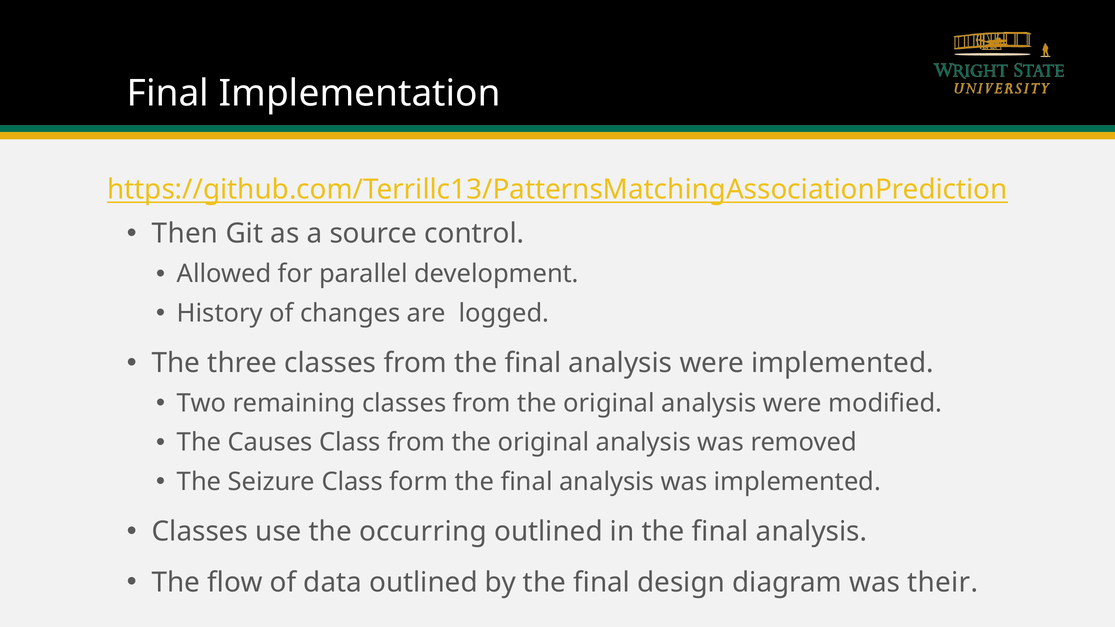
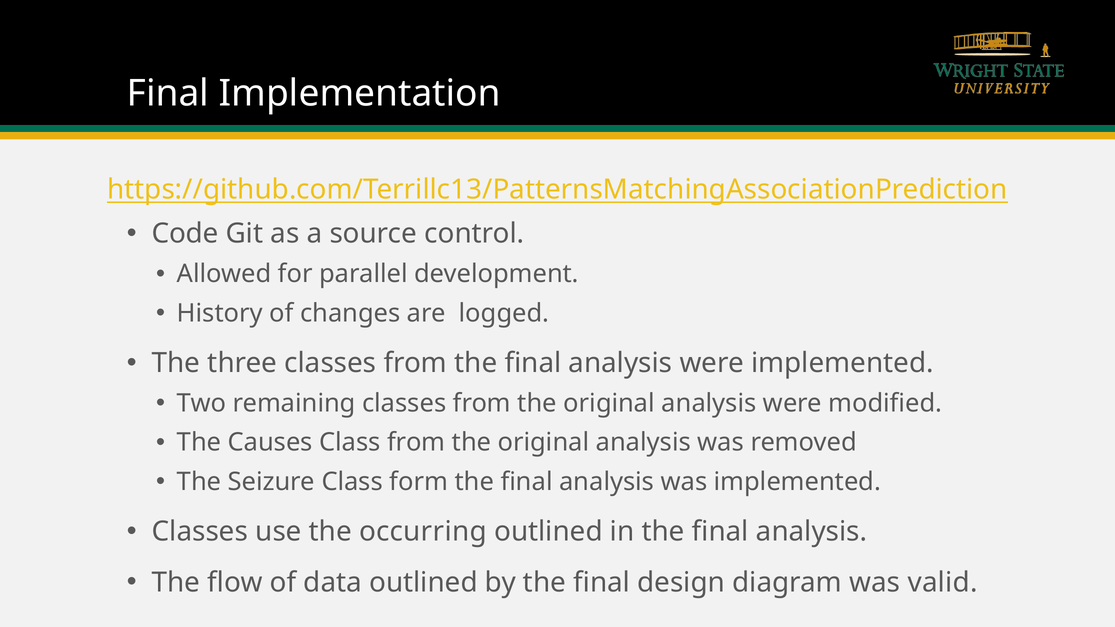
Then: Then -> Code
their: their -> valid
